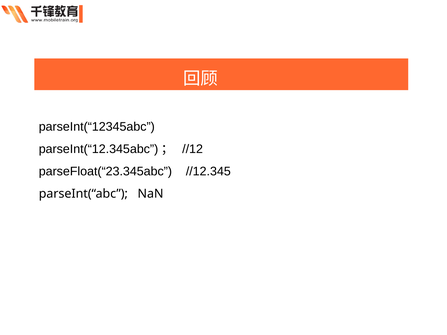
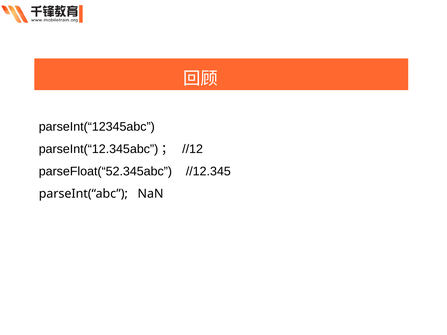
parseFloat(“23.345abc: parseFloat(“23.345abc -> parseFloat(“52.345abc
